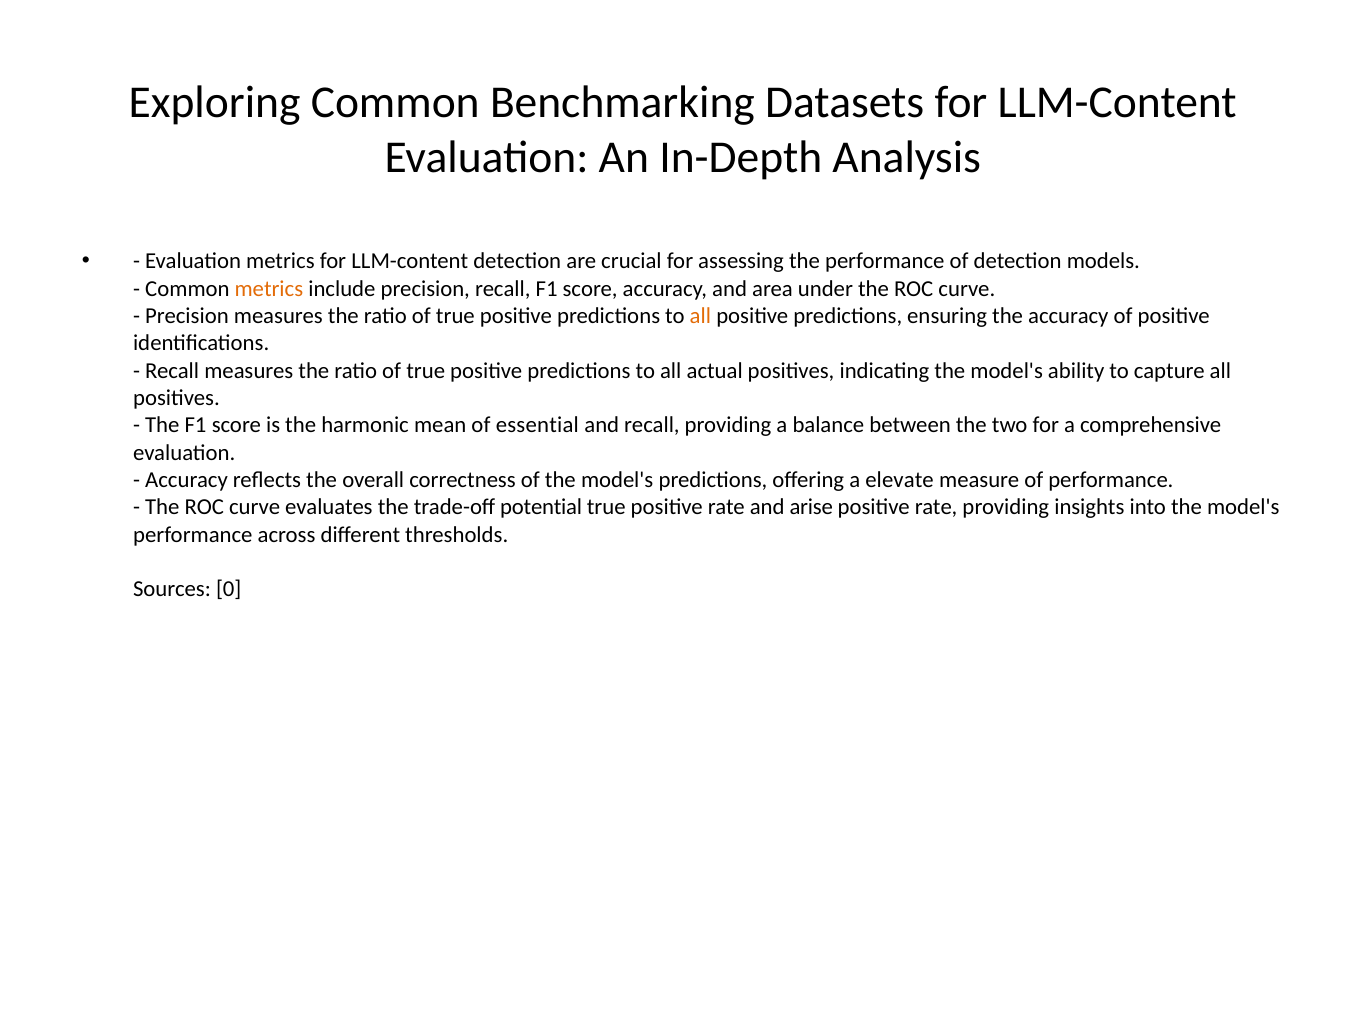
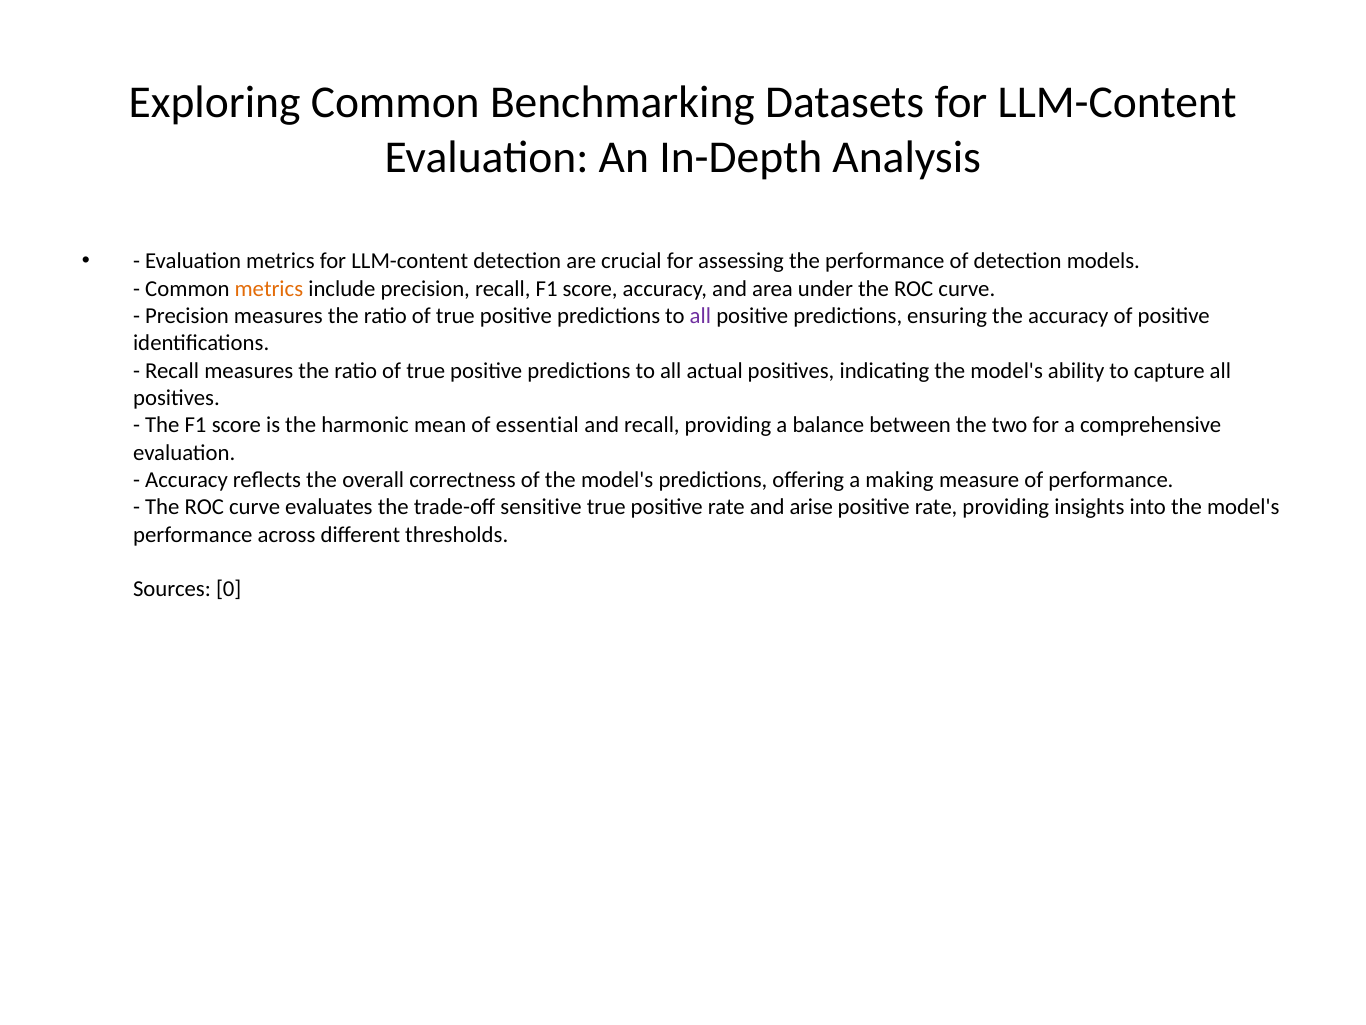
all at (700, 316) colour: orange -> purple
elevate: elevate -> making
potential: potential -> sensitive
